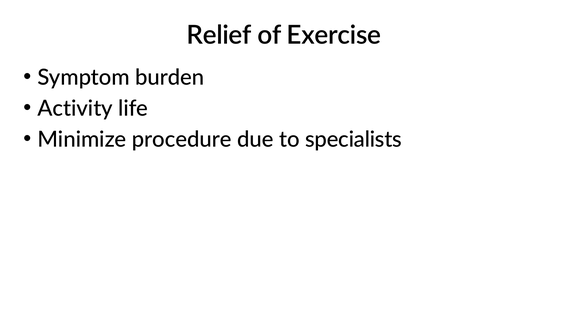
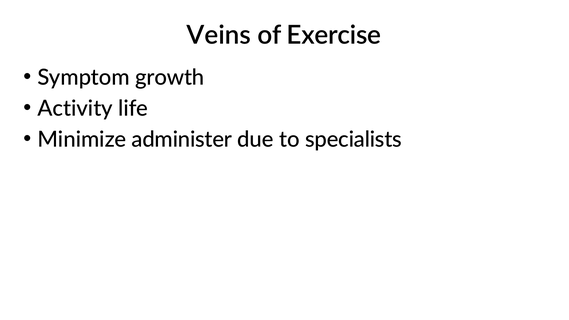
Relief: Relief -> Veins
burden: burden -> growth
procedure: procedure -> administer
